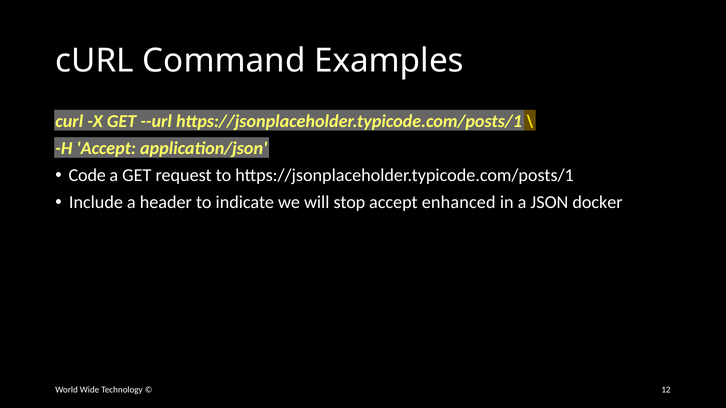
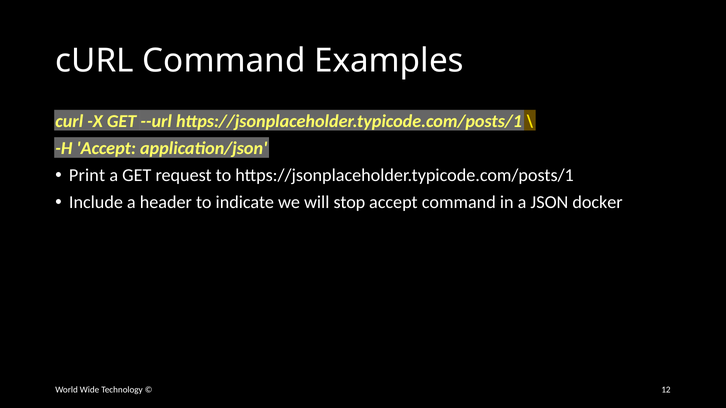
Code: Code -> Print
accept enhanced: enhanced -> command
